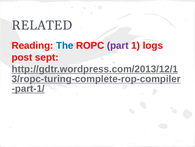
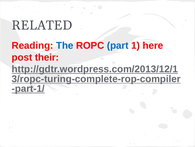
part colour: purple -> blue
logs: logs -> here
sept: sept -> their
